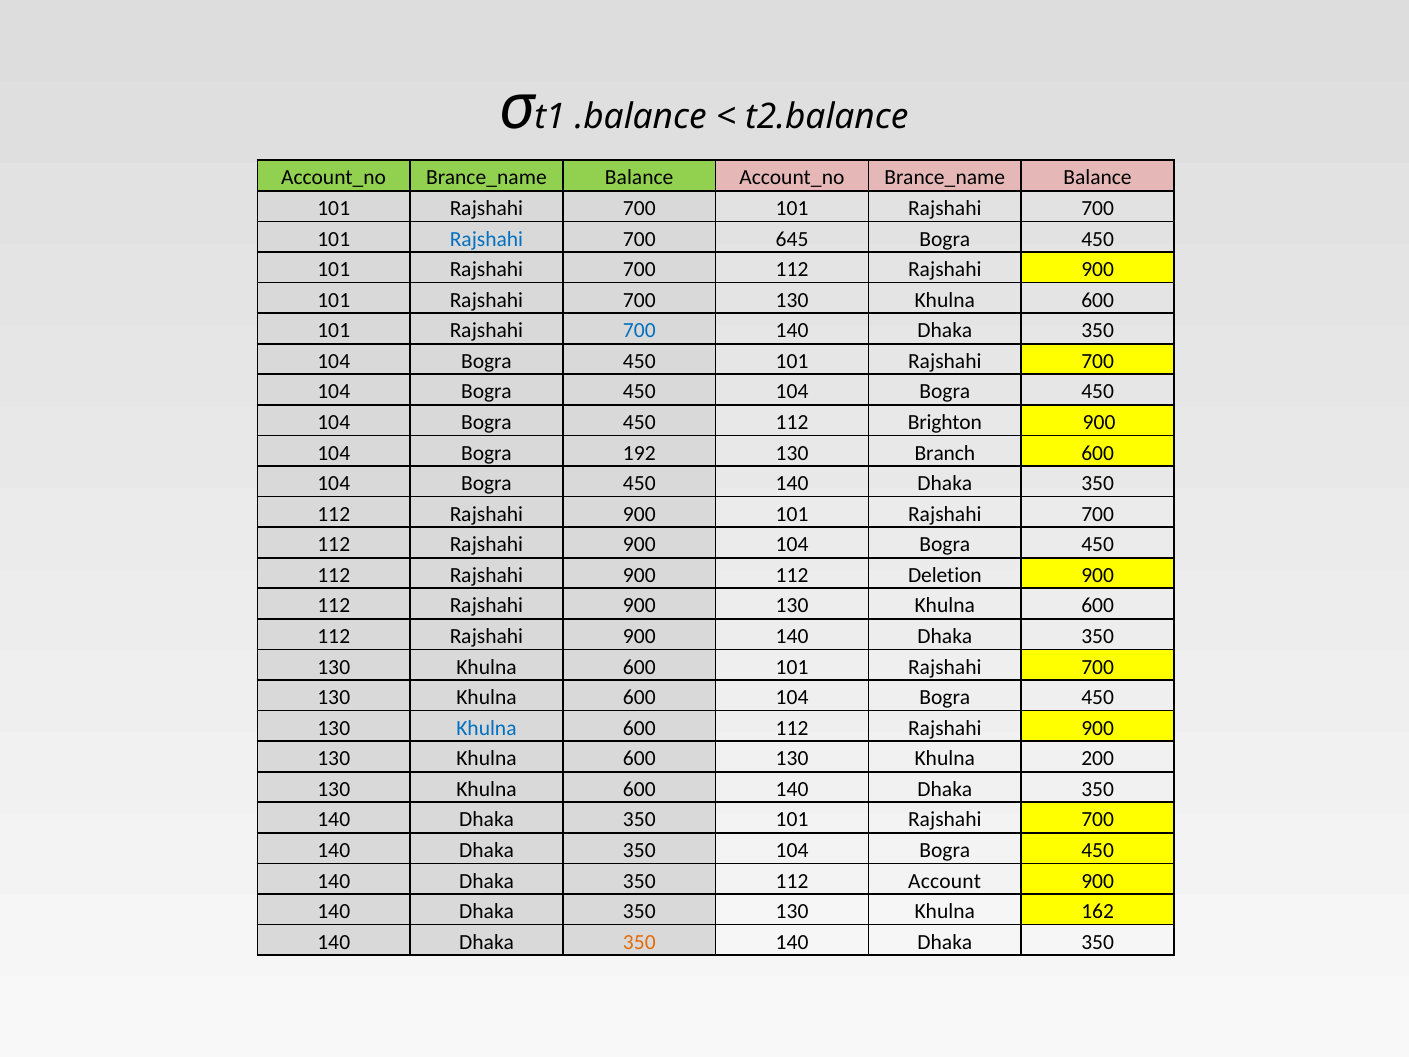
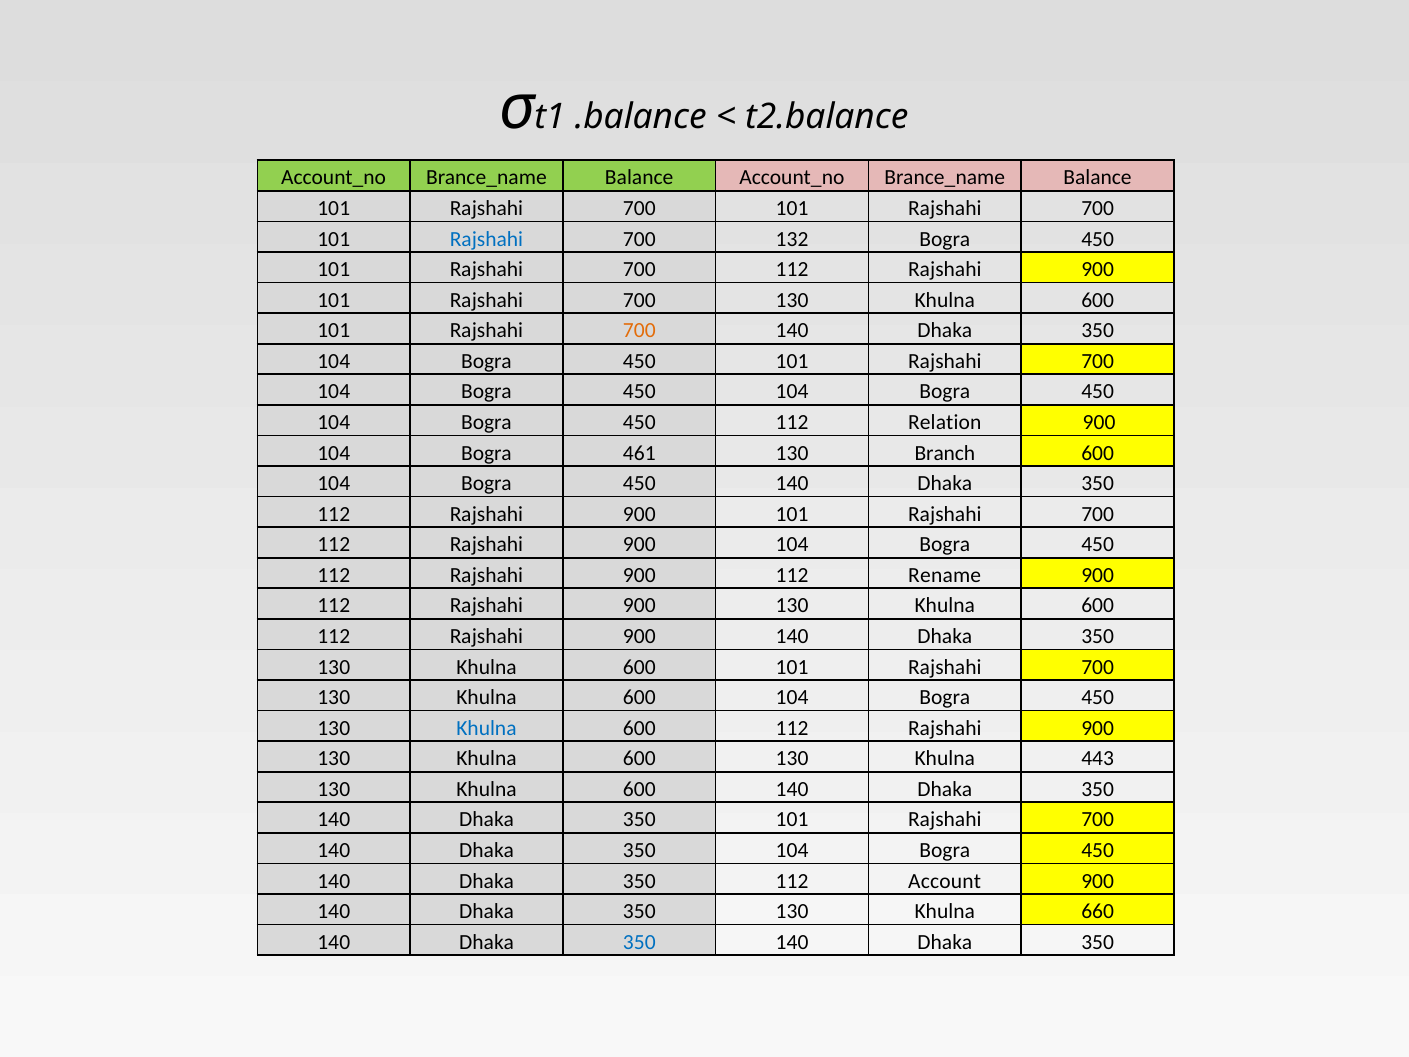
645: 645 -> 132
700 at (639, 331) colour: blue -> orange
Brighton: Brighton -> Relation
192: 192 -> 461
Deletion: Deletion -> Rename
200: 200 -> 443
162: 162 -> 660
350 at (639, 942) colour: orange -> blue
